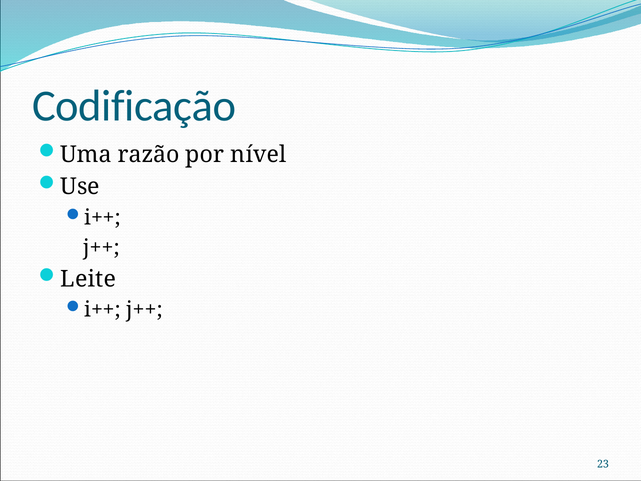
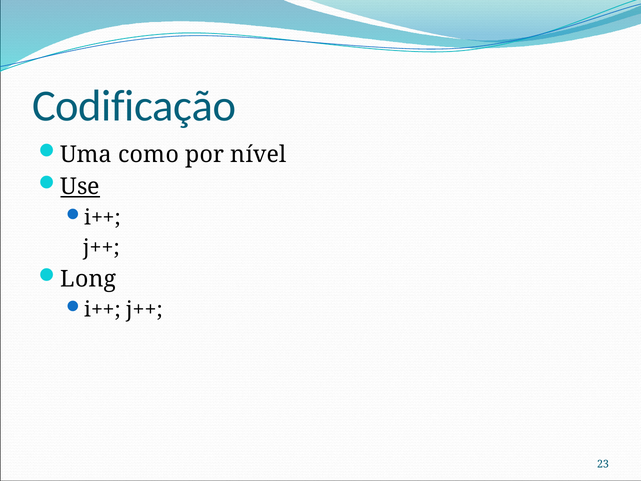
razão: razão -> como
Use underline: none -> present
Leite: Leite -> Long
